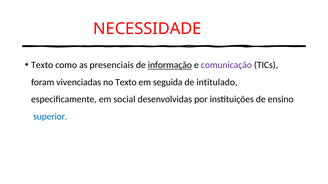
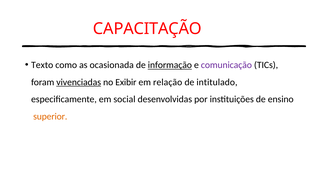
NECESSIDADE: NECESSIDADE -> CAPACITAÇÃO
presenciais: presenciais -> ocasionada
vivenciadas underline: none -> present
no Texto: Texto -> Exibir
seguida: seguida -> relação
superior colour: blue -> orange
